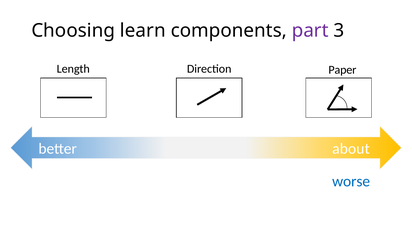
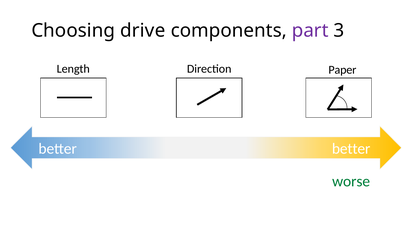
learn: learn -> drive
better about: about -> better
worse colour: blue -> green
